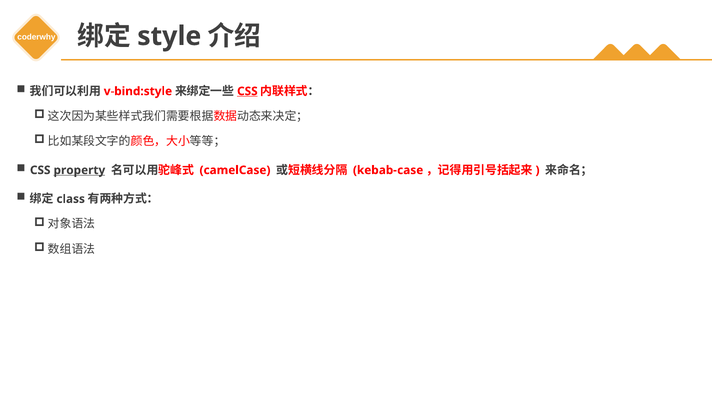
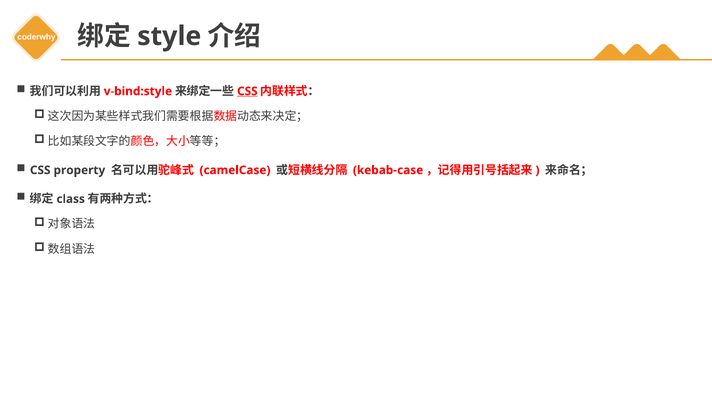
property underline: present -> none
